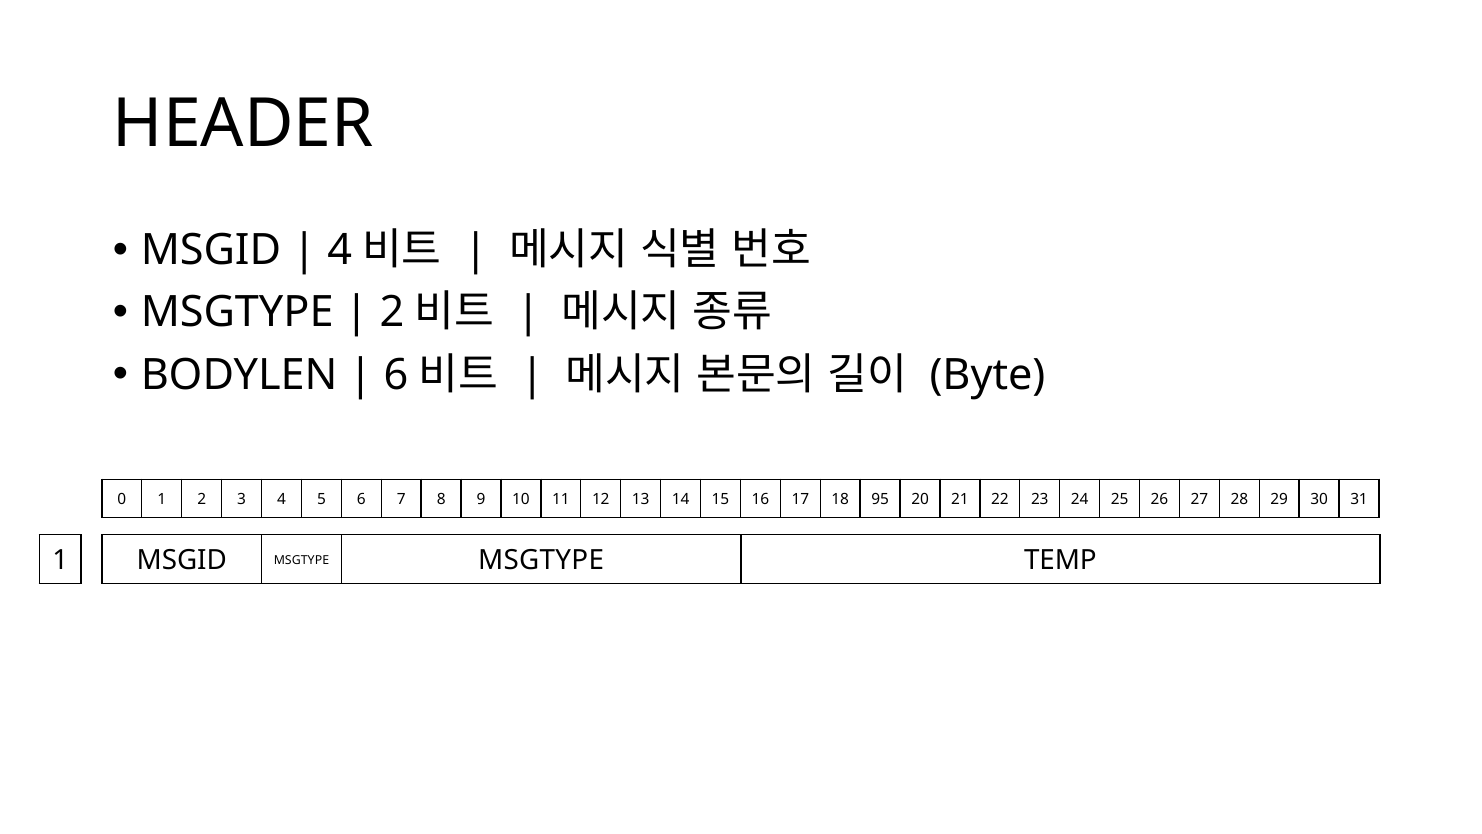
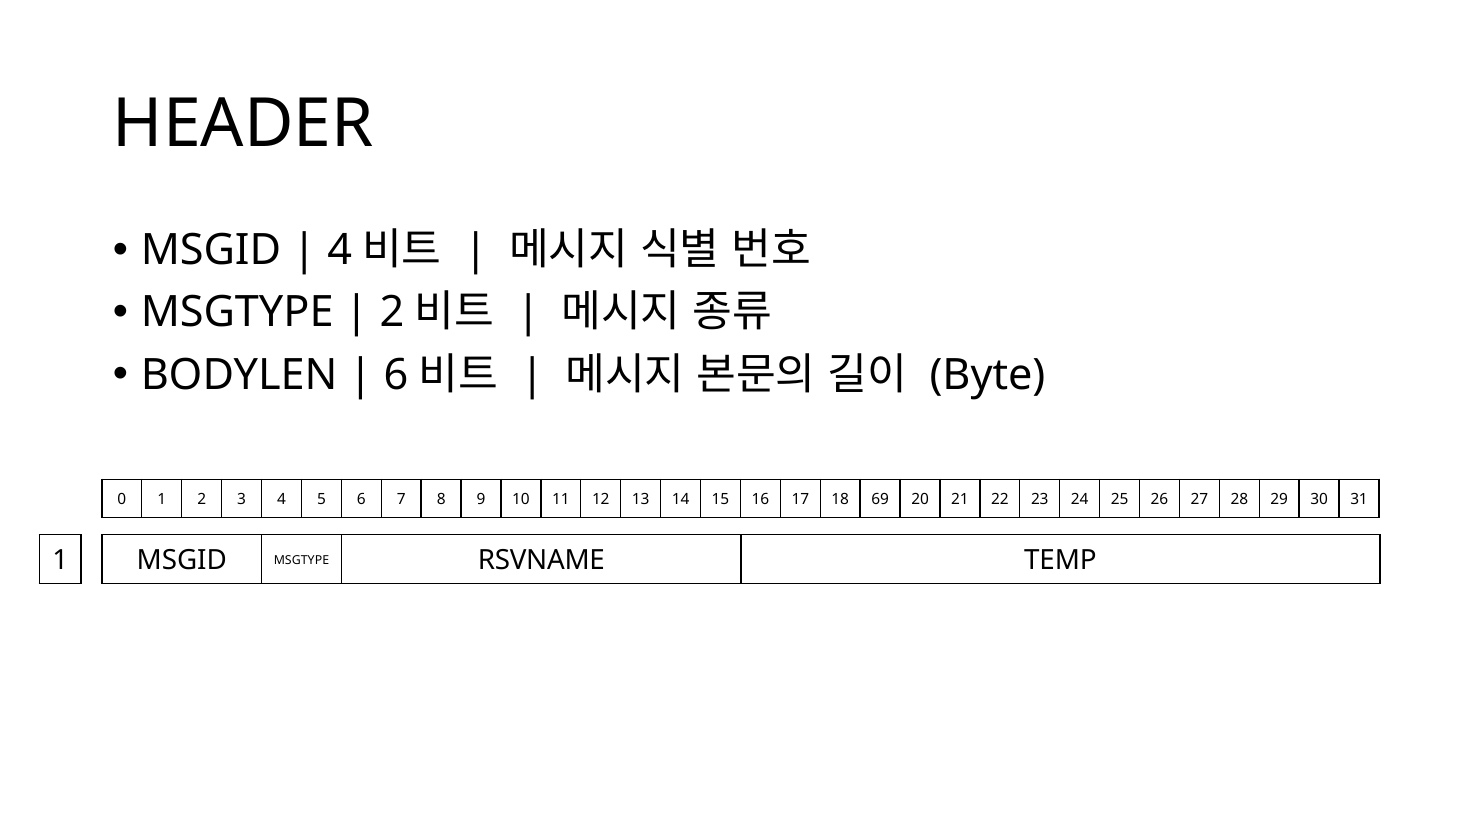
95: 95 -> 69
MSGTYPE MSGTYPE: MSGTYPE -> RSVNAME
